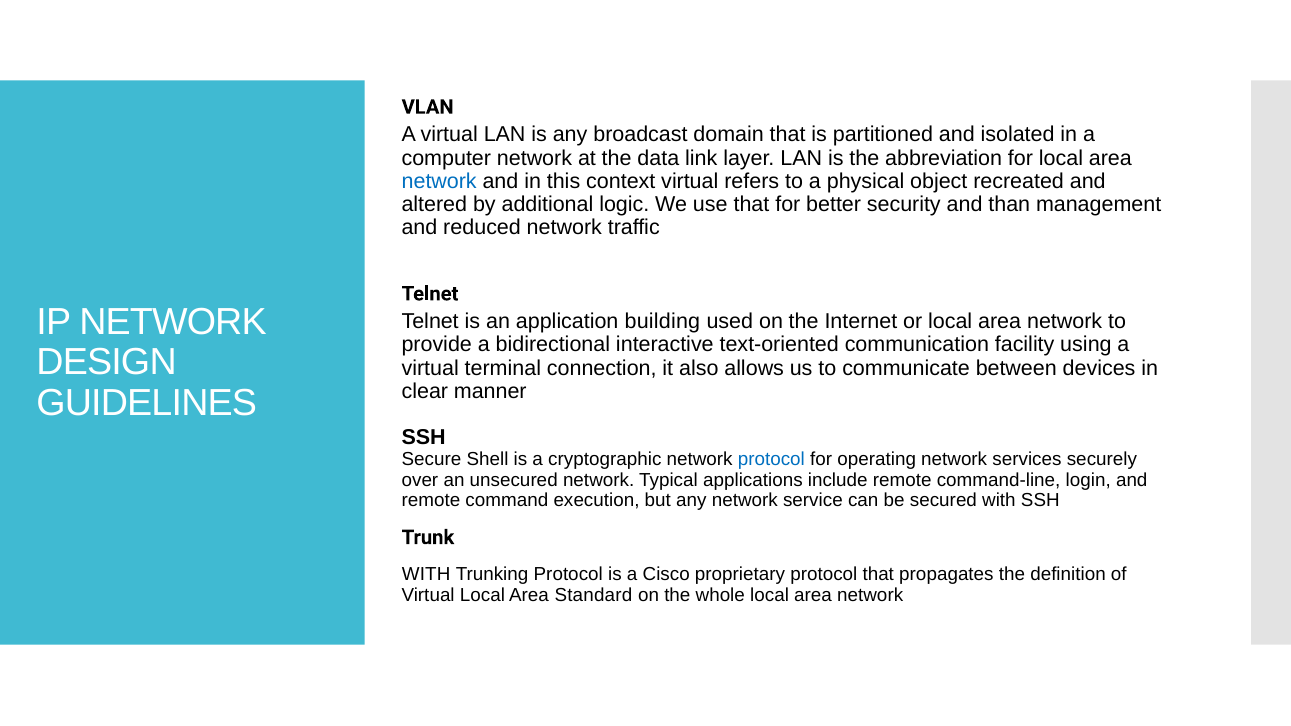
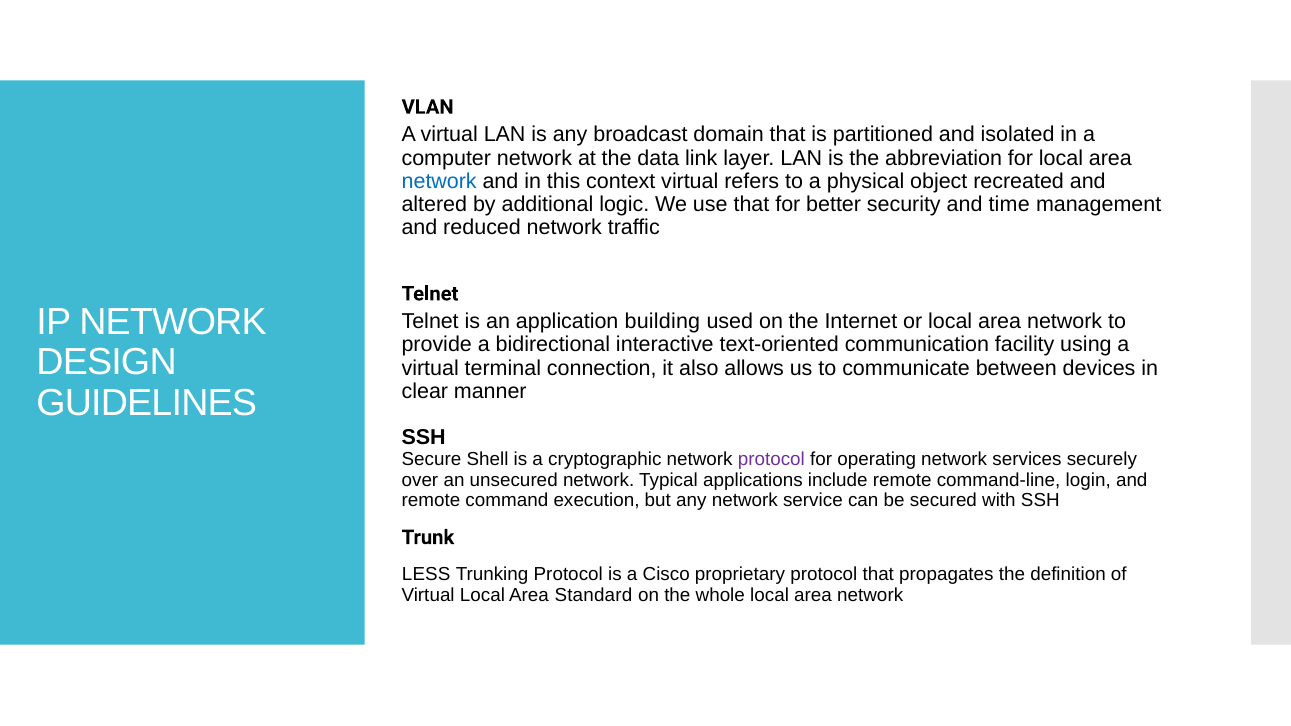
than: than -> time
protocol at (771, 460) colour: blue -> purple
WITH at (426, 575): WITH -> LESS
